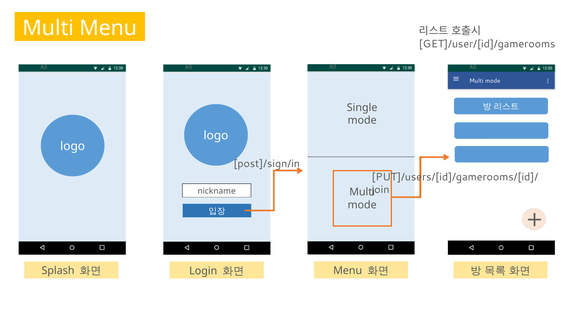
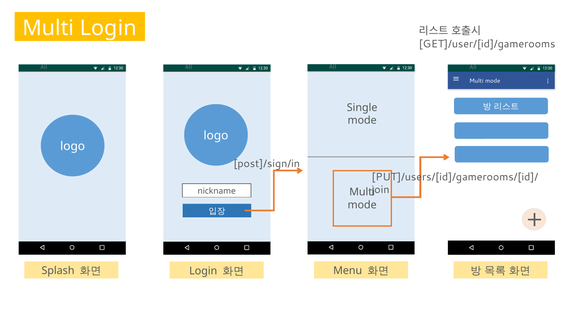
Multi Menu: Menu -> Login
